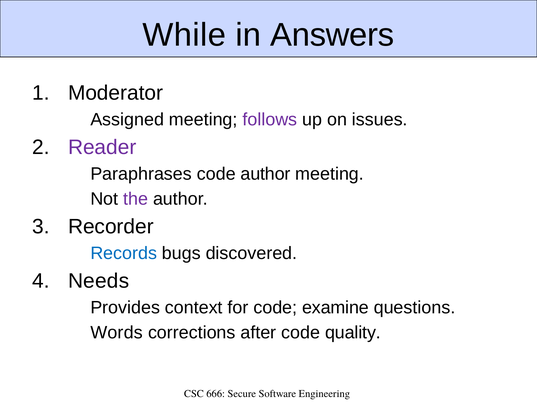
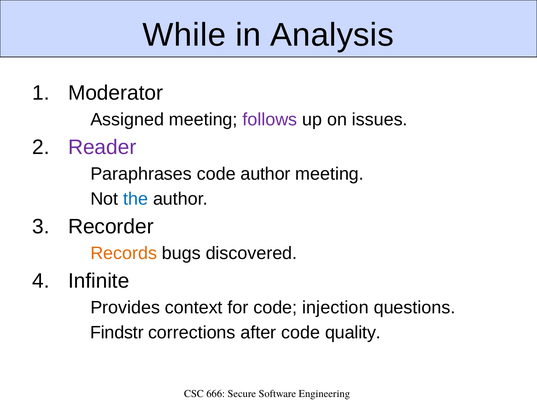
Answers: Answers -> Analysis
the colour: purple -> blue
Records colour: blue -> orange
Needs: Needs -> Infinite
examine: examine -> injection
Words: Words -> Findstr
